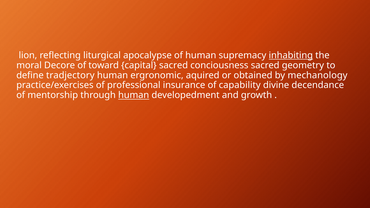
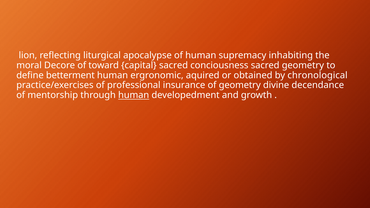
inhabiting underline: present -> none
tradjectory: tradjectory -> betterment
mechanology: mechanology -> chronological
of capability: capability -> geometry
